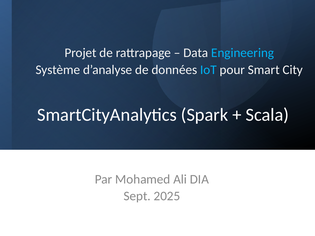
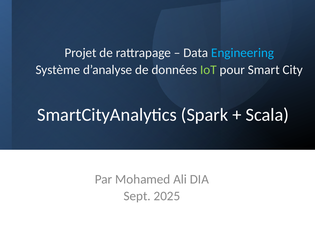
IoT colour: light blue -> light green
